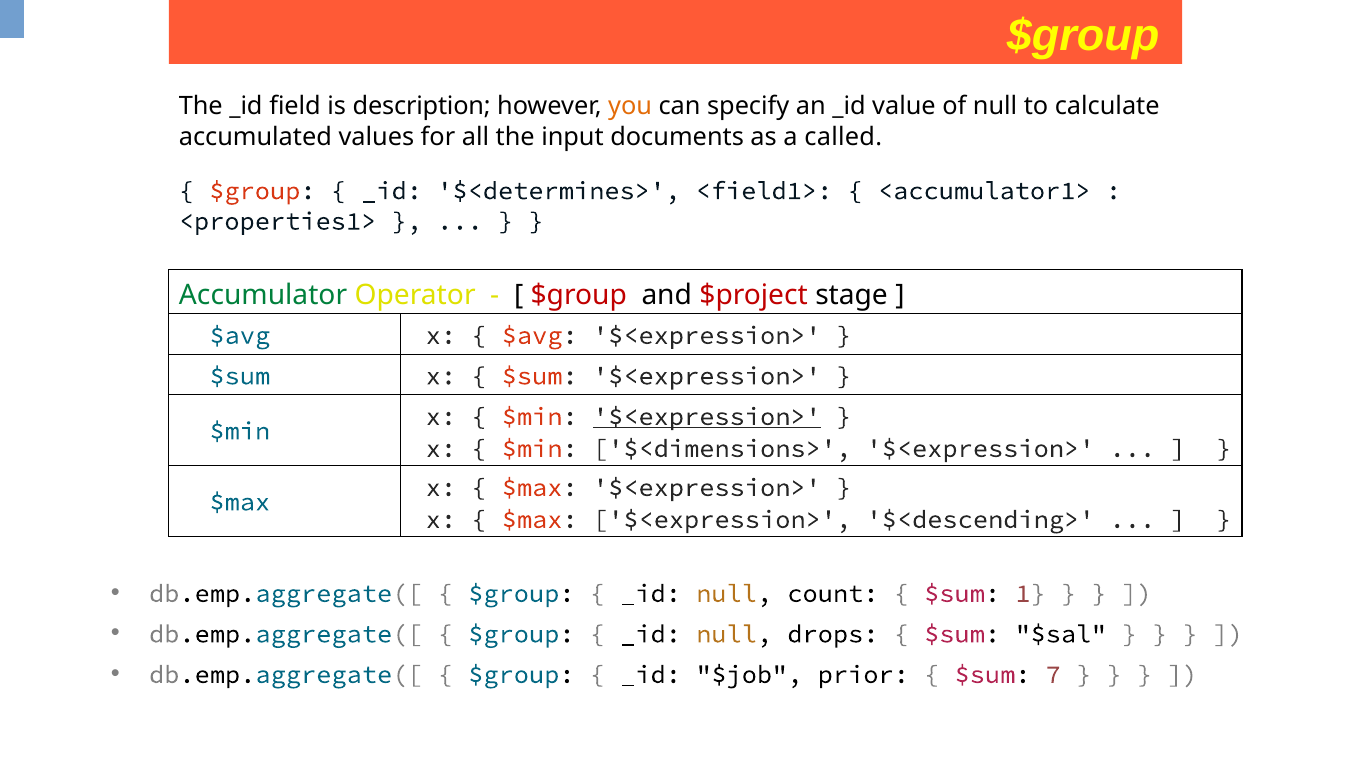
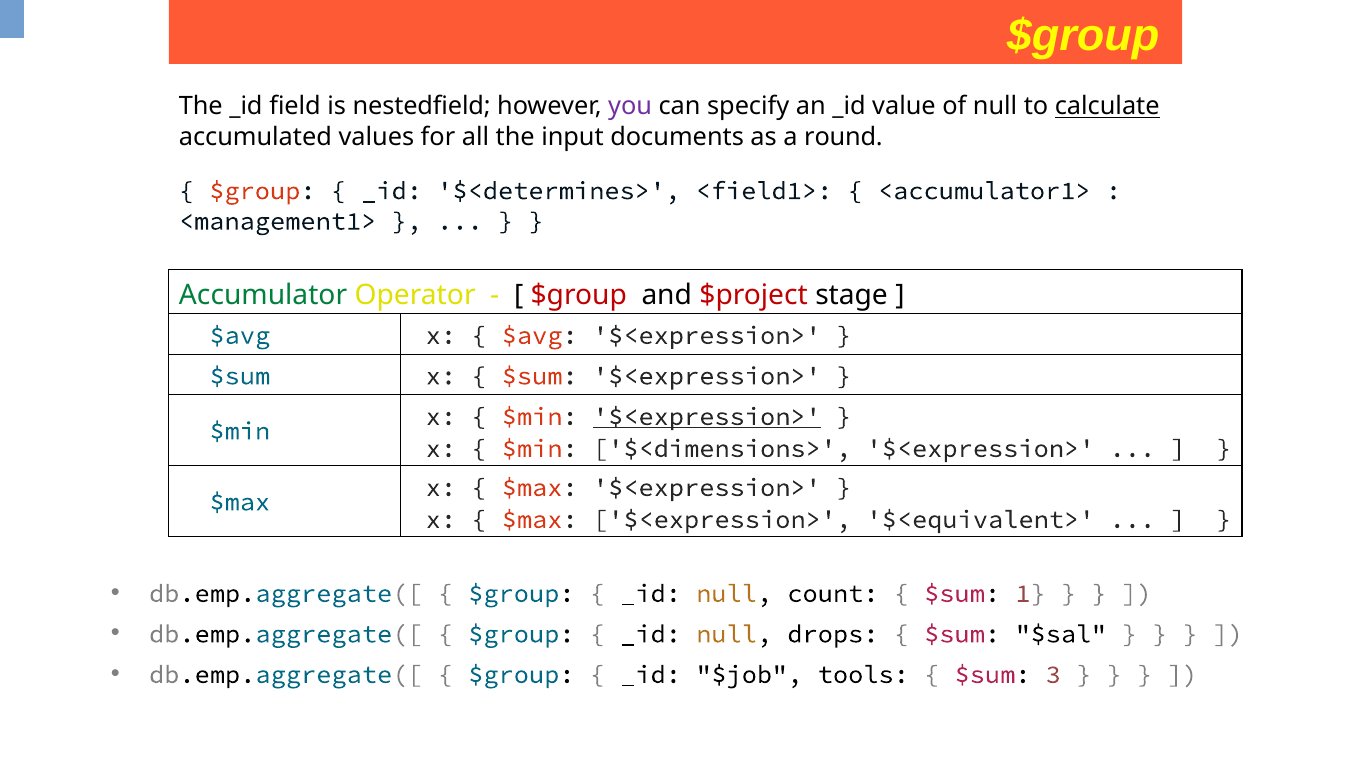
description: description -> nestedfield
you colour: orange -> purple
calculate underline: none -> present
called: called -> round
<properties1>: <properties1> -> <management1>
$<descending>: $<descending> -> $<equivalent>
prior: prior -> tools
7: 7 -> 3
